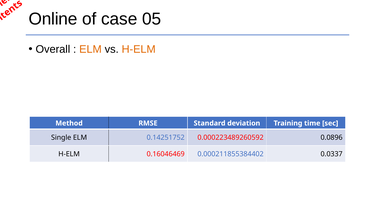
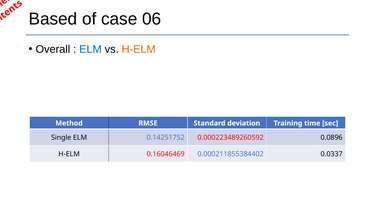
Online: Online -> Based
05: 05 -> 06
ELM at (90, 49) colour: orange -> blue
